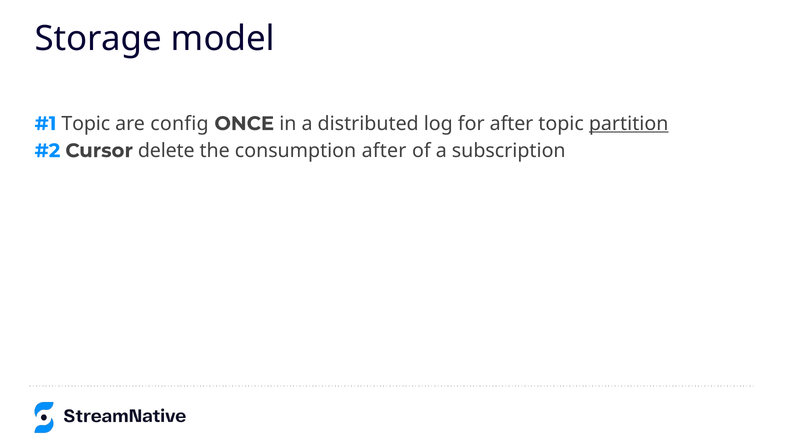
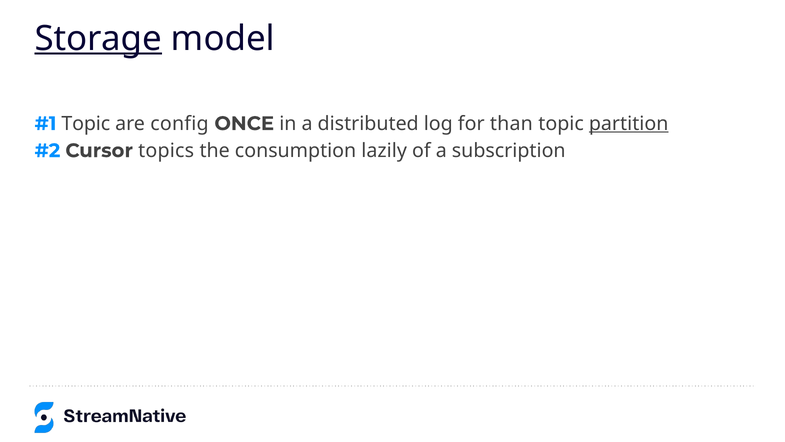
Storage underline: none -> present
for after: after -> than
delete: delete -> topics
consumption after: after -> lazily
